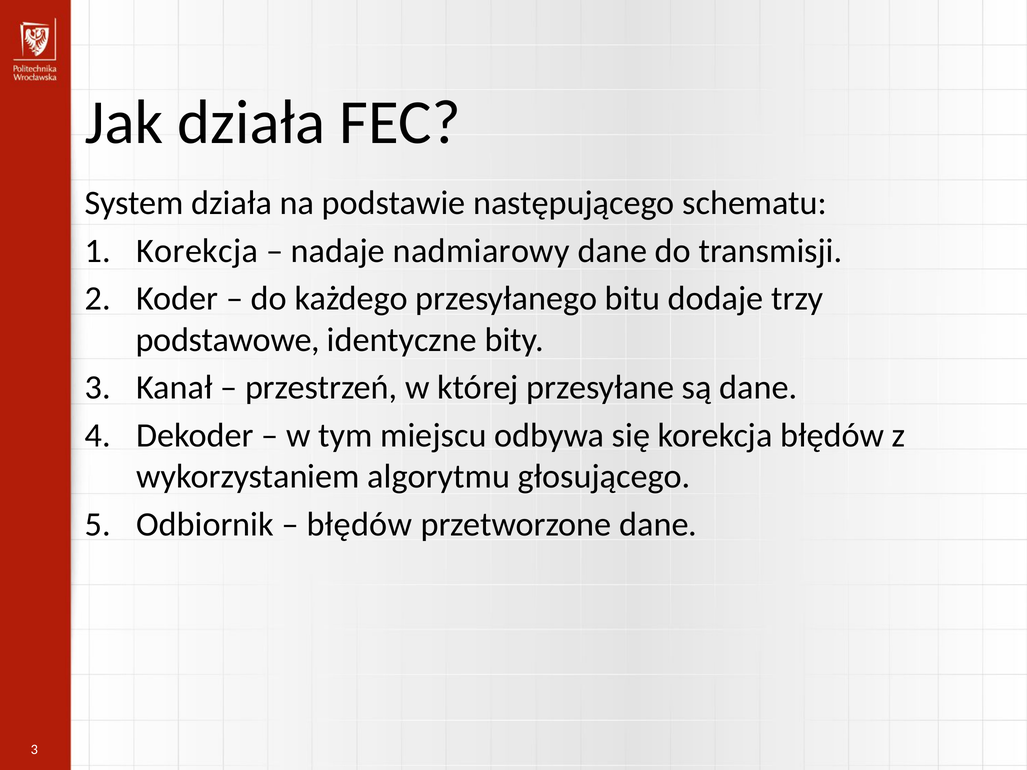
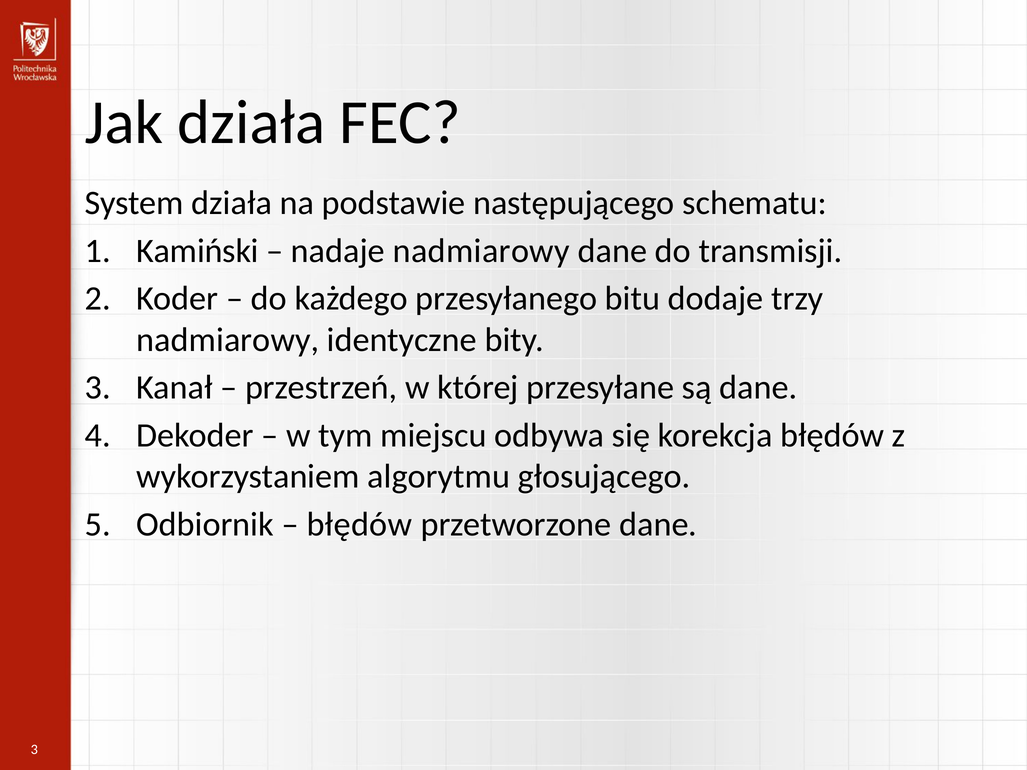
Korekcja at (197, 251): Korekcja -> Kamiński
podstawowe at (228, 340): podstawowe -> nadmiarowy
